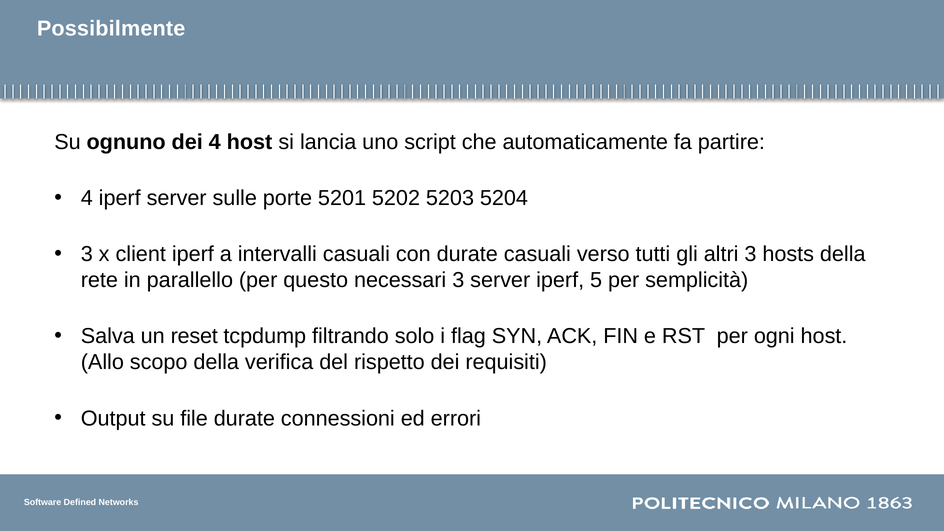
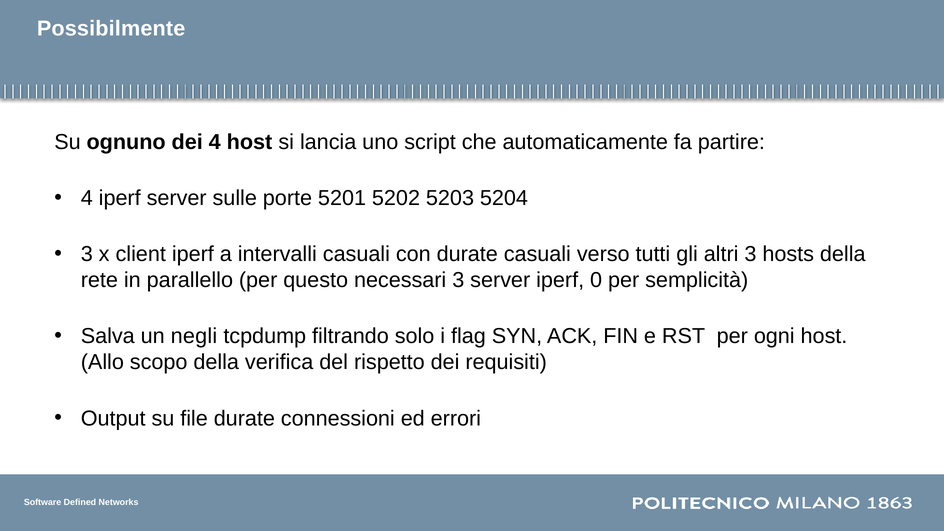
5: 5 -> 0
reset: reset -> negli
